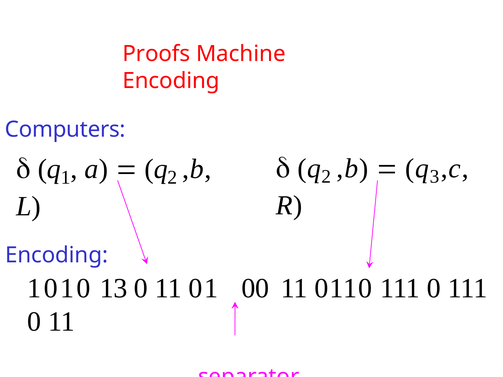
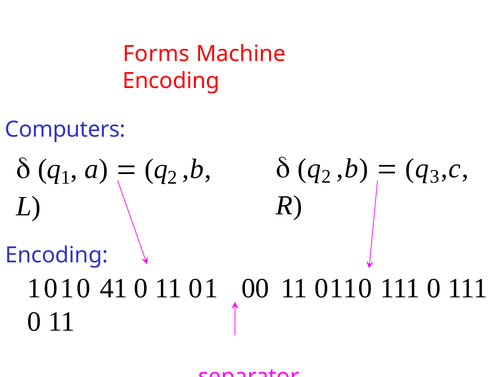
Proofs: Proofs -> Forms
13: 13 -> 41
